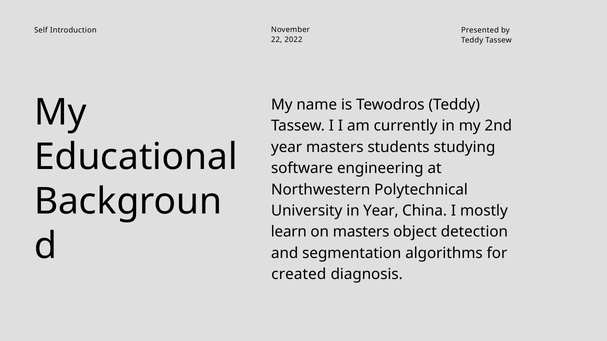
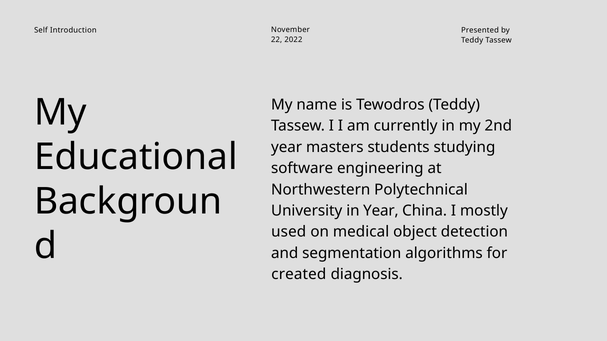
learn: learn -> used
on masters: masters -> medical
